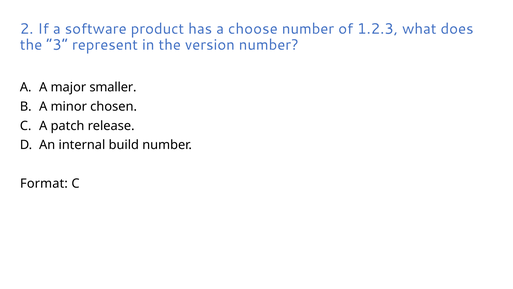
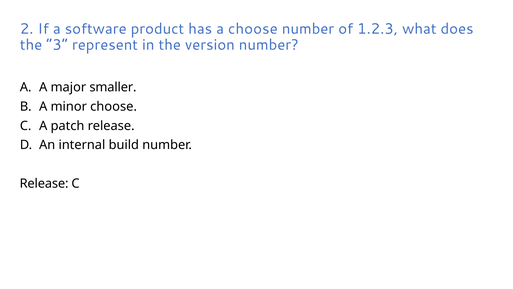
minor chosen: chosen -> choose
Format at (44, 183): Format -> Release
